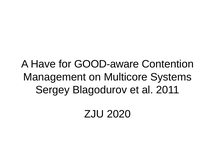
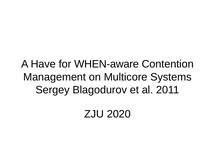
GOOD-aware: GOOD-aware -> WHEN-aware
